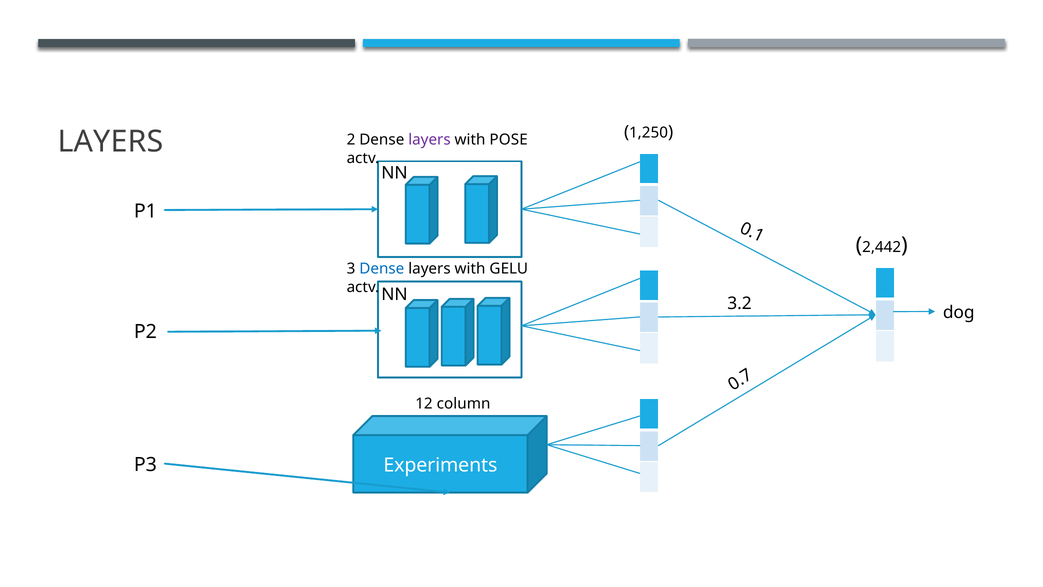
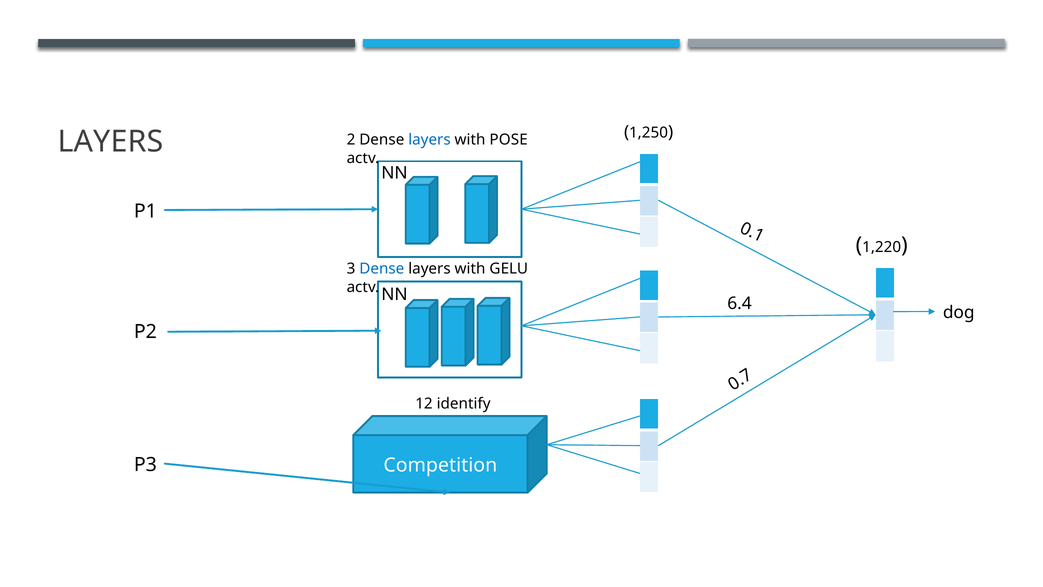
layers at (429, 140) colour: purple -> blue
2,442: 2,442 -> 1,220
3.2: 3.2 -> 6.4
column: column -> identify
Experiments: Experiments -> Competition
